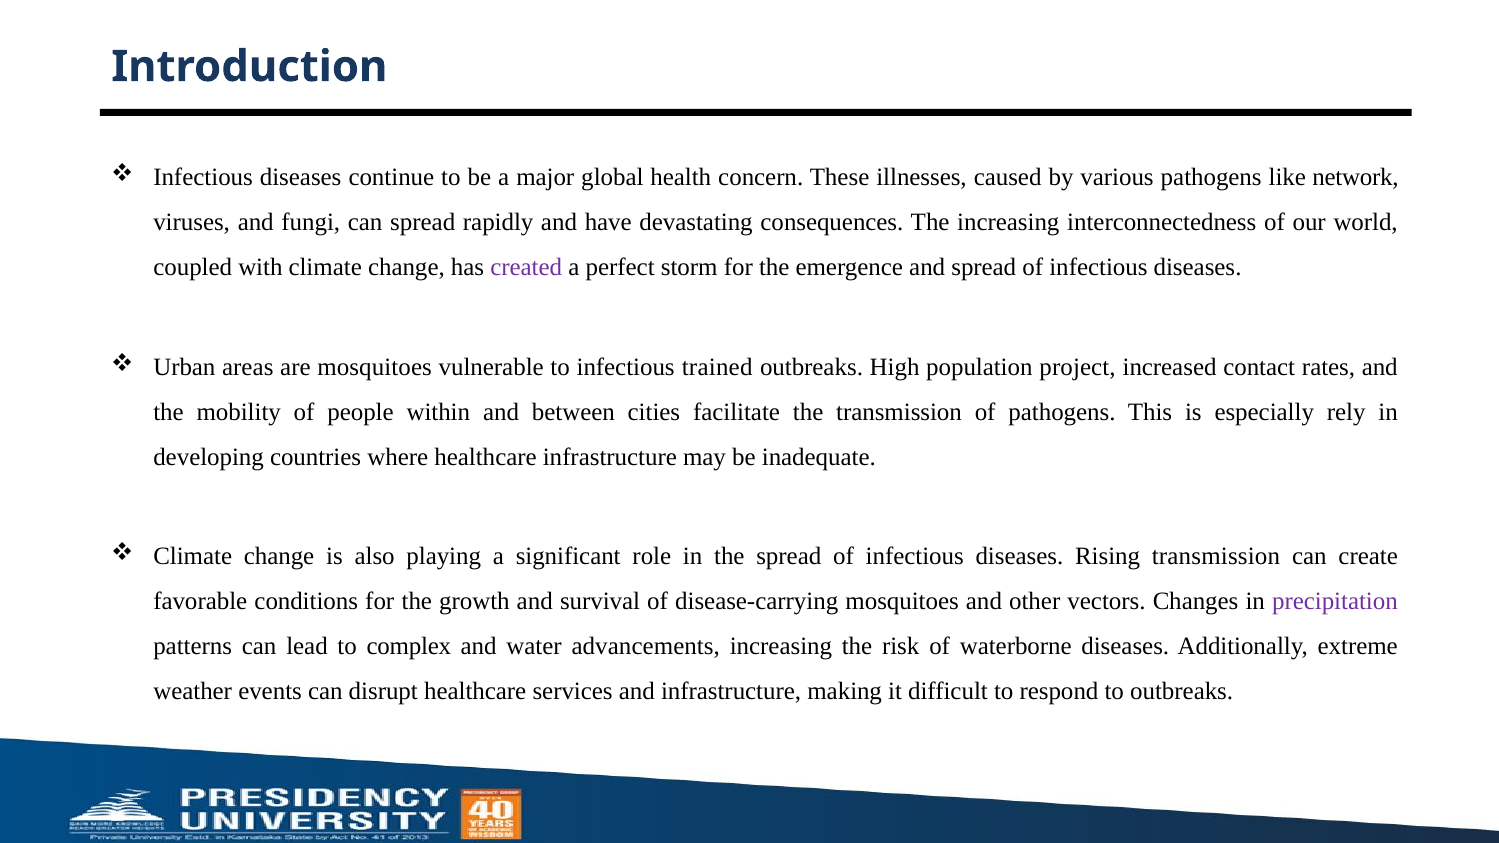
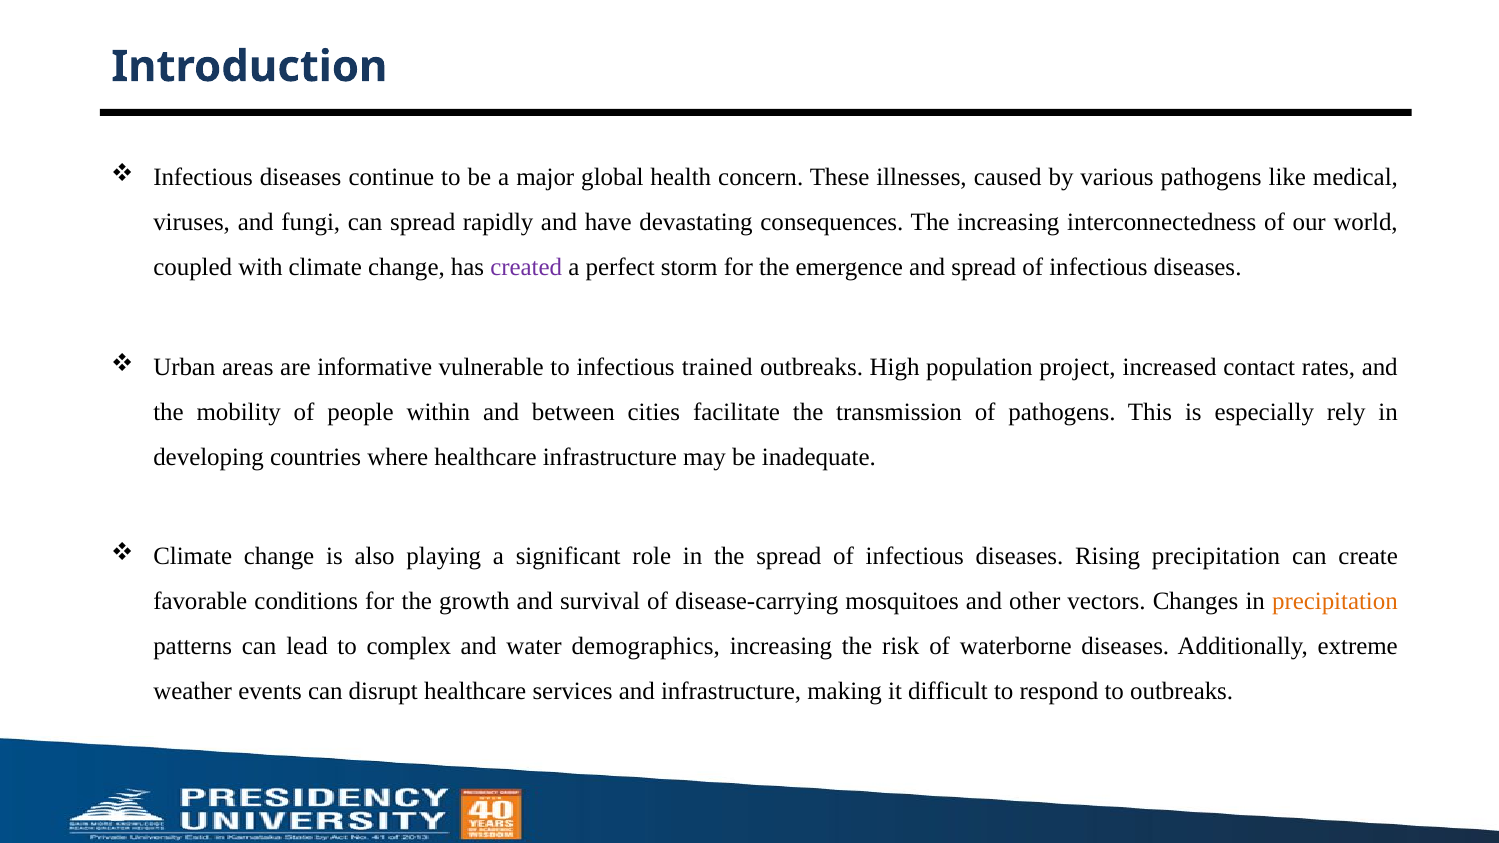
network: network -> medical
are mosquitoes: mosquitoes -> informative
Rising transmission: transmission -> precipitation
precipitation at (1335, 602) colour: purple -> orange
advancements: advancements -> demographics
